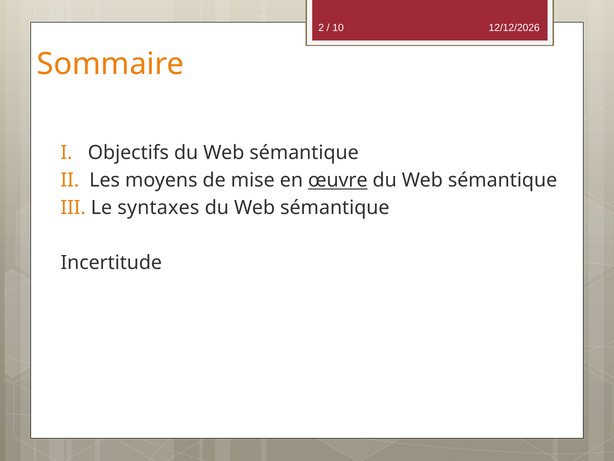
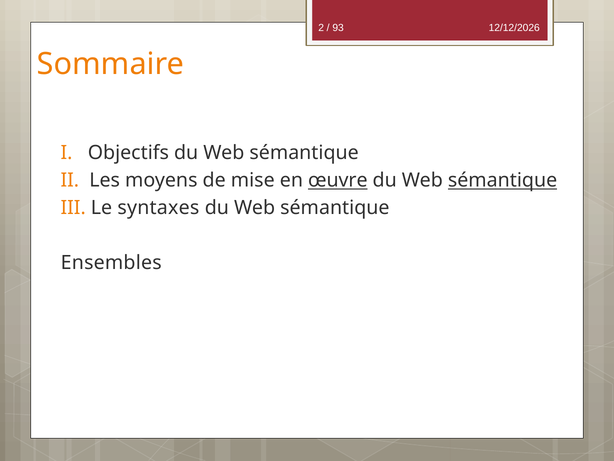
10: 10 -> 93
sémantique at (503, 180) underline: none -> present
Incertitude: Incertitude -> Ensembles
